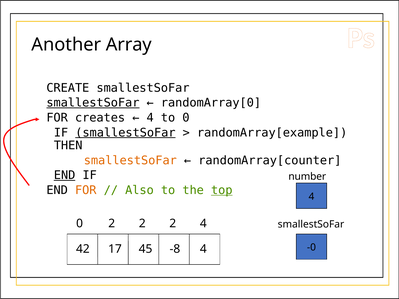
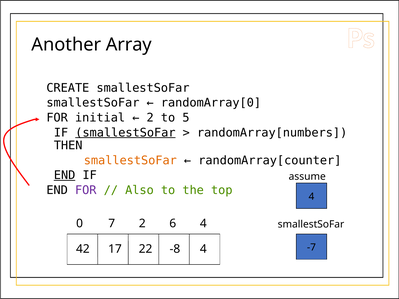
smallestSoFar at (93, 103) underline: present -> none
creates: creates -> initial
4 at (150, 118): 4 -> 2
to 0: 0 -> 5
randomArray[example: randomArray[example -> randomArray[numbers
number: number -> assume
FOR at (86, 190) colour: orange -> purple
top underline: present -> none
0 2: 2 -> 7
2 at (173, 224): 2 -> 6
45: 45 -> 22
-0: -0 -> -7
